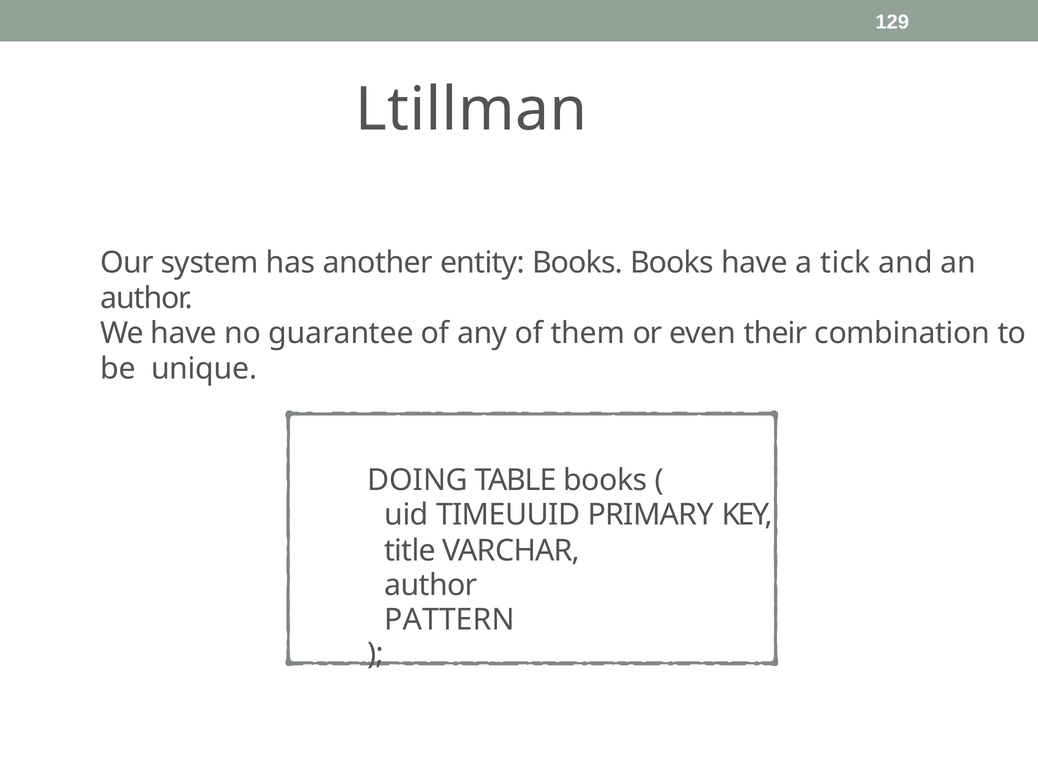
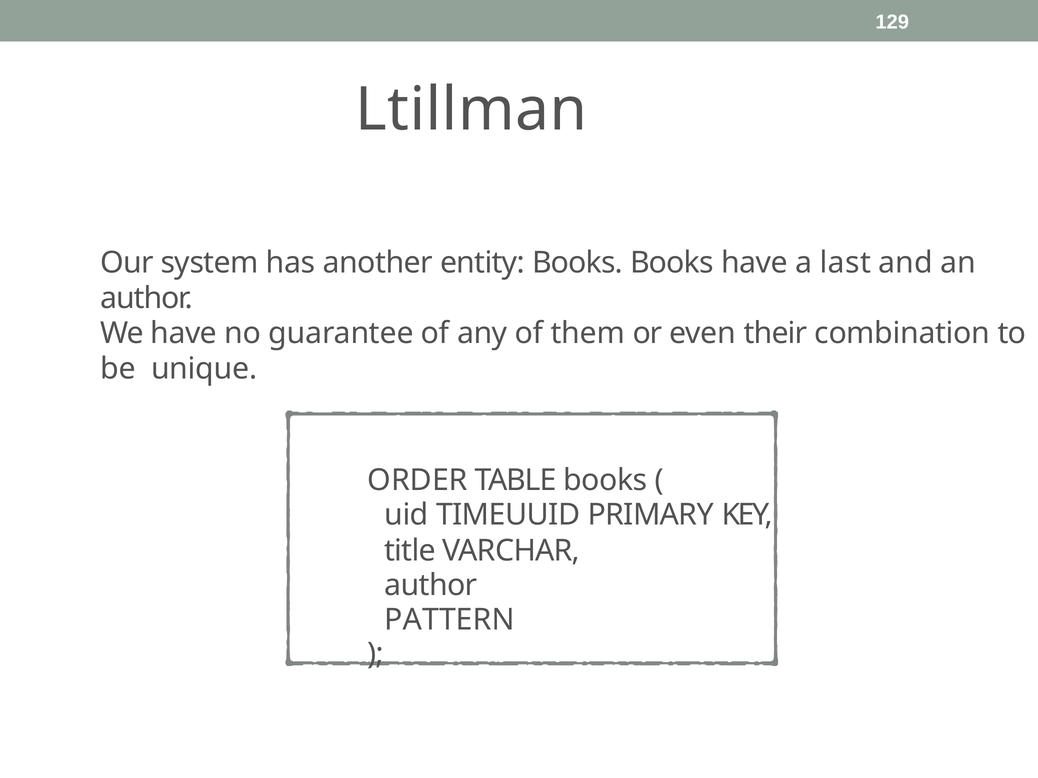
tick: tick -> last
DOING: DOING -> ORDER
